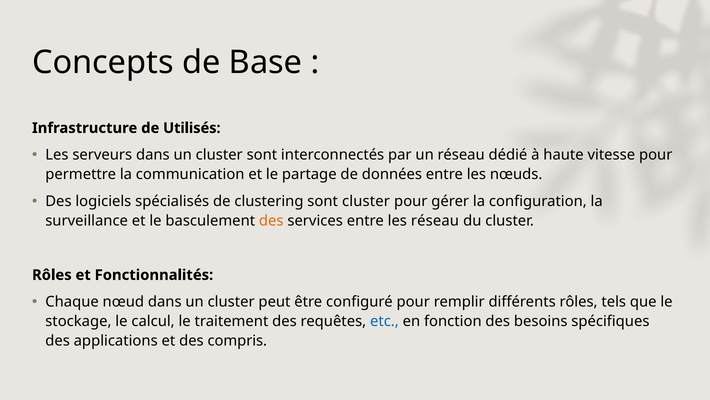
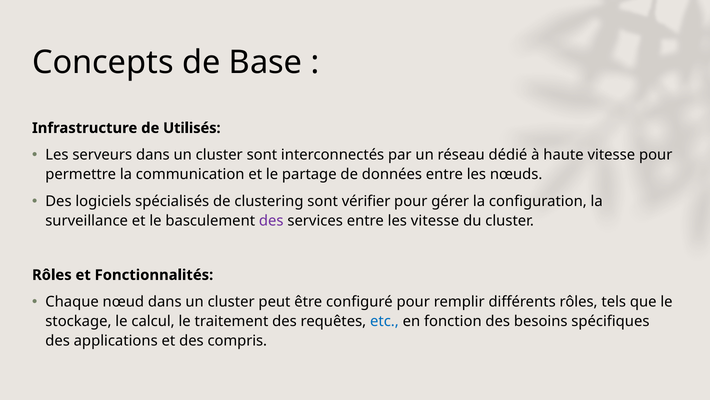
sont cluster: cluster -> vérifier
des at (271, 221) colour: orange -> purple
les réseau: réseau -> vitesse
